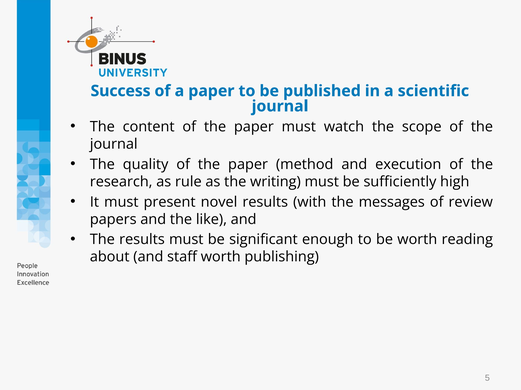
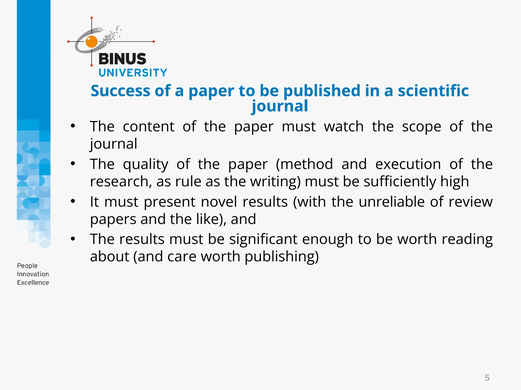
messages: messages -> unreliable
staff: staff -> care
